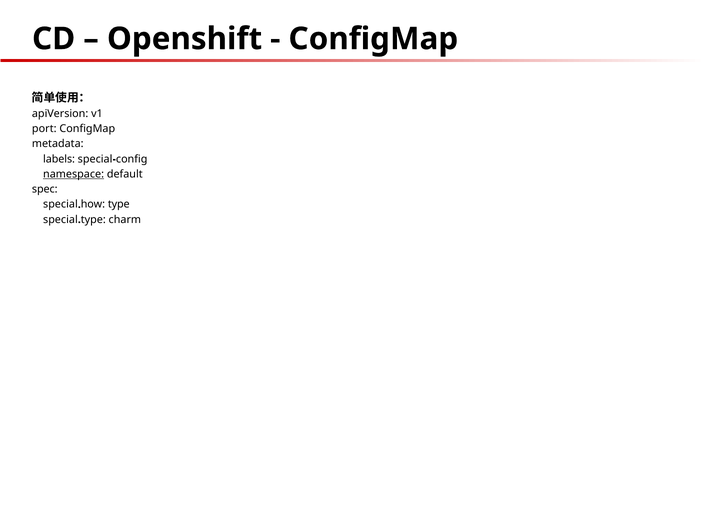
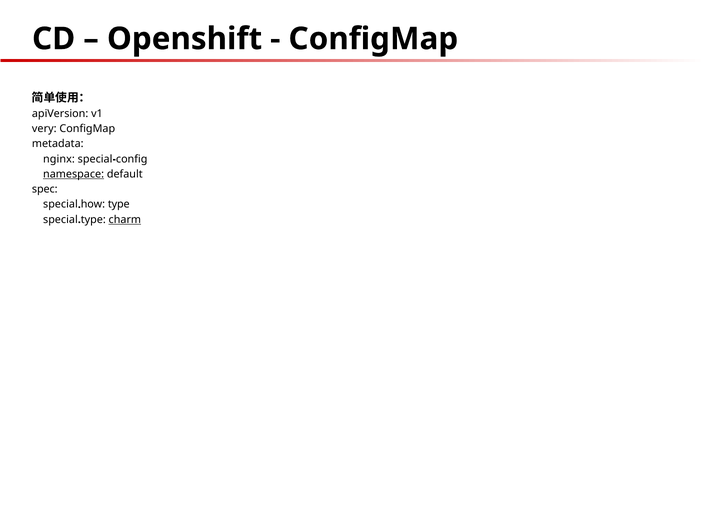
port: port -> very
labels: labels -> nginx
charm underline: none -> present
